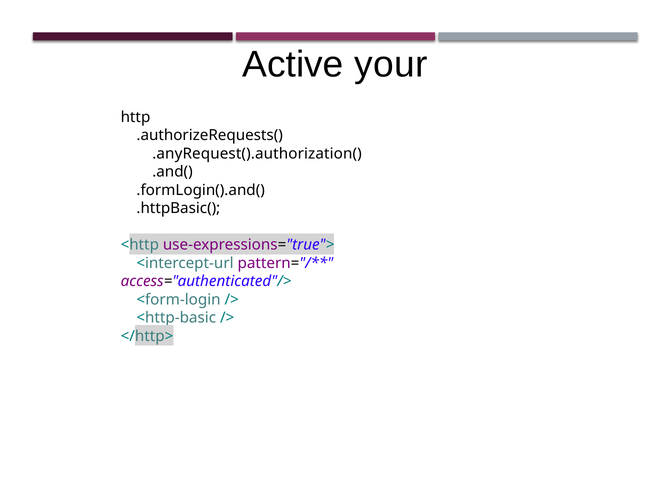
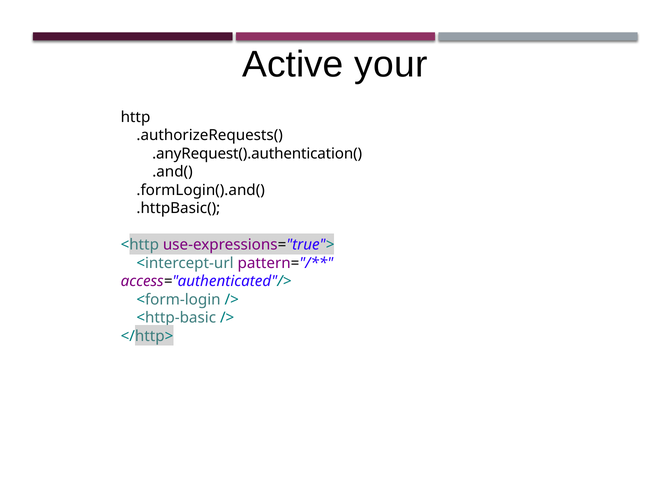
.anyRequest().authorization(: .anyRequest().authorization( -> .anyRequest().authentication(
